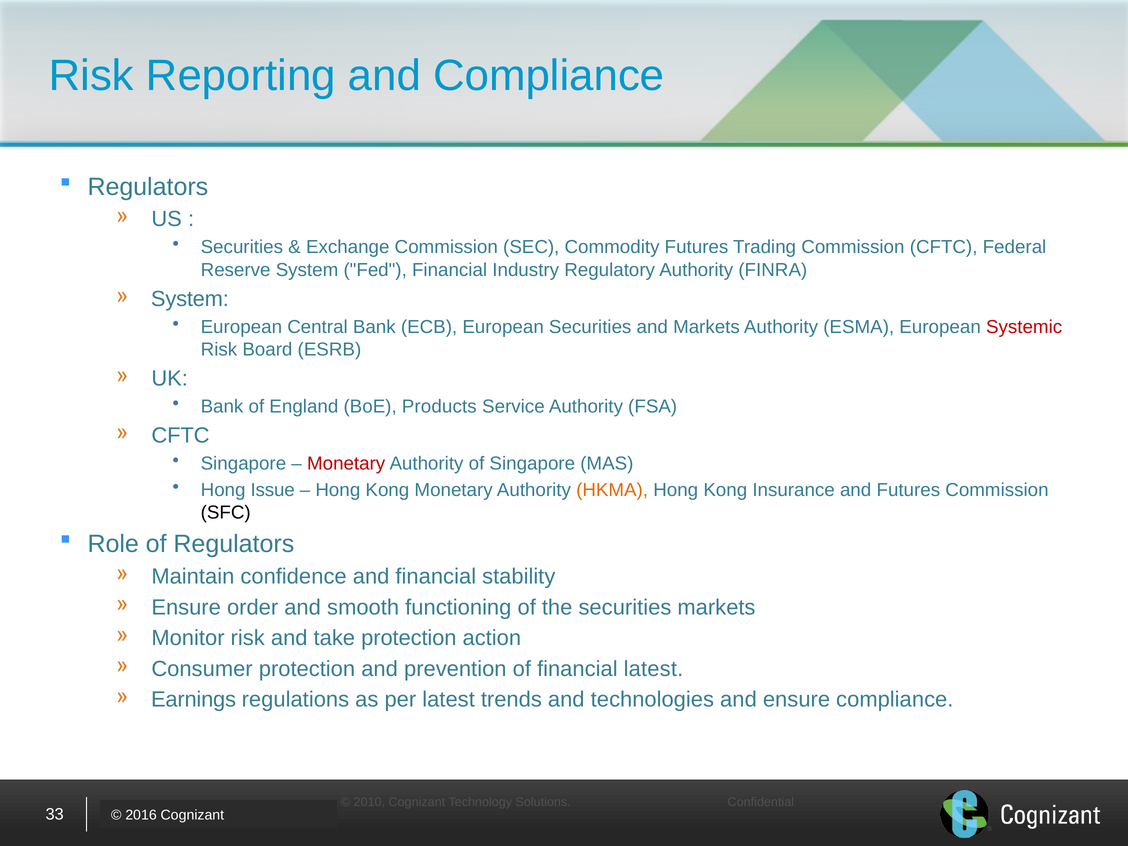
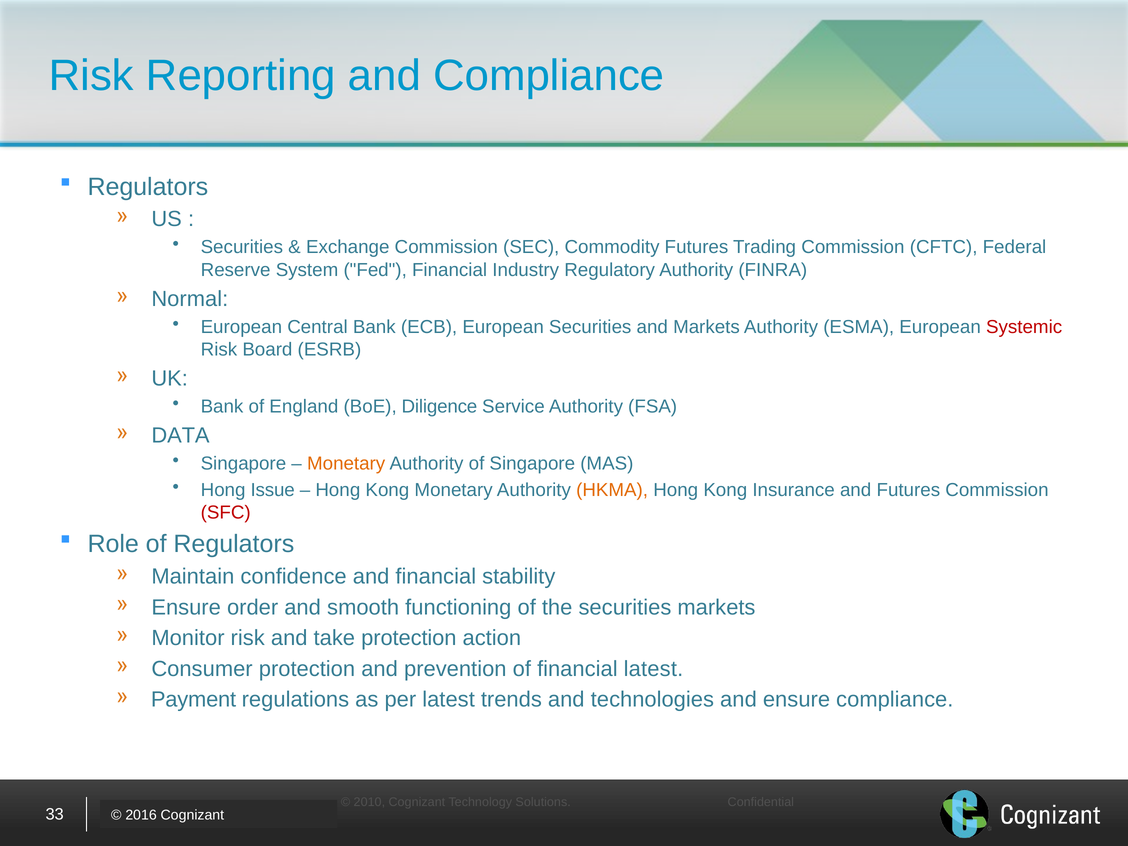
System at (190, 299): System -> Normal
Products: Products -> Diligence
CFTC at (180, 436): CFTC -> DATA
Monetary at (346, 464) colour: red -> orange
SFC colour: black -> red
Earnings: Earnings -> Payment
